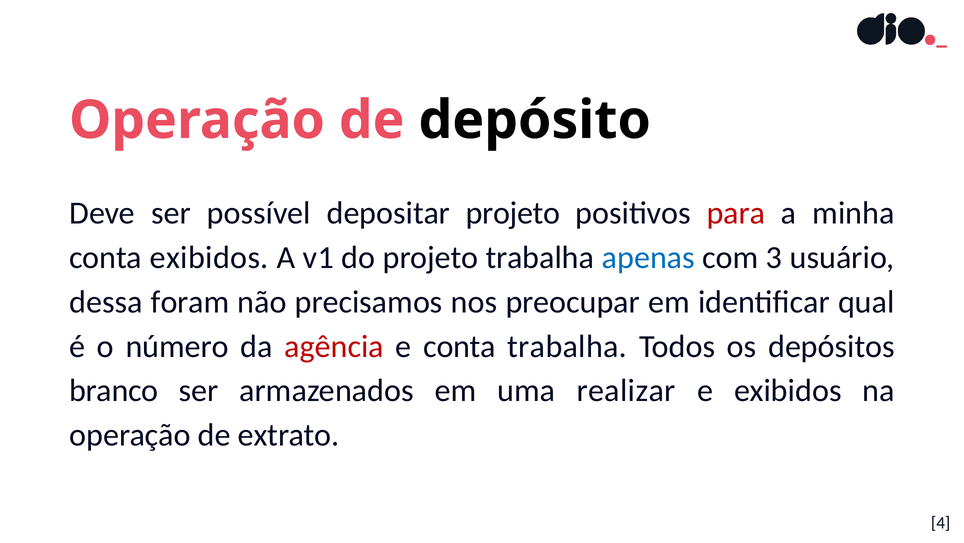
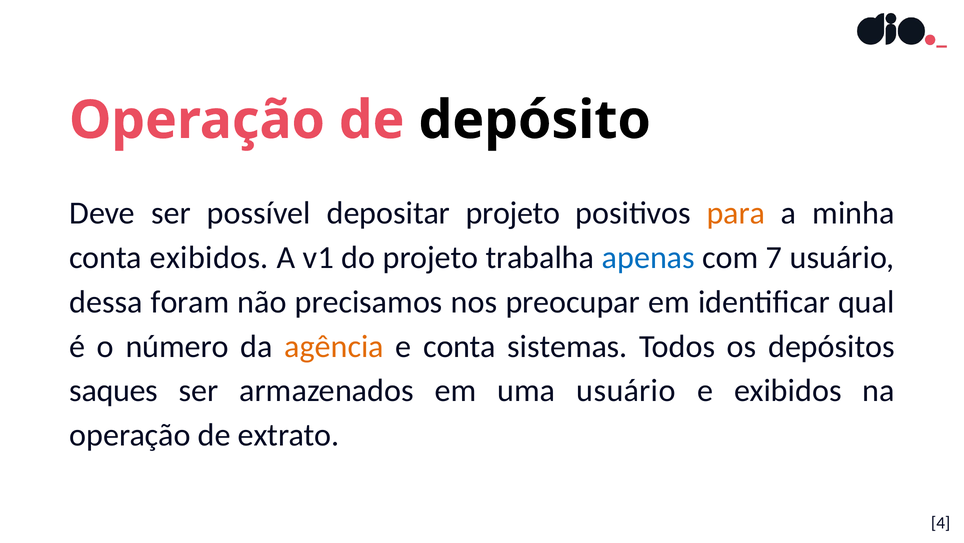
para colour: red -> orange
3: 3 -> 7
agência colour: red -> orange
conta trabalha: trabalha -> sistemas
branco: branco -> saques
uma realizar: realizar -> usuário
